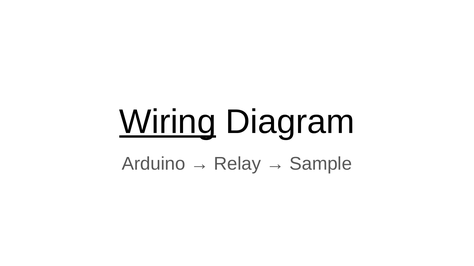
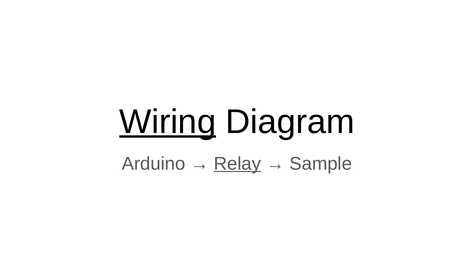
Relay underline: none -> present
